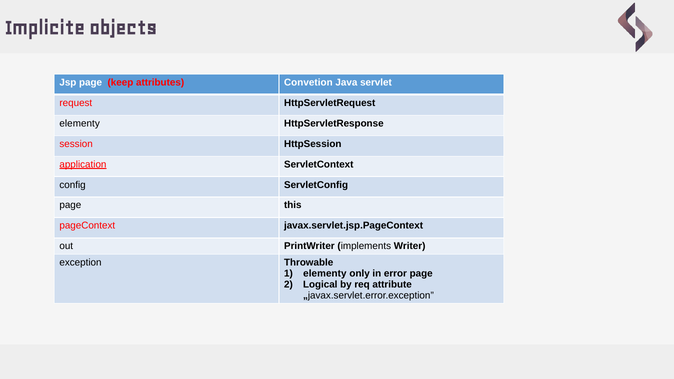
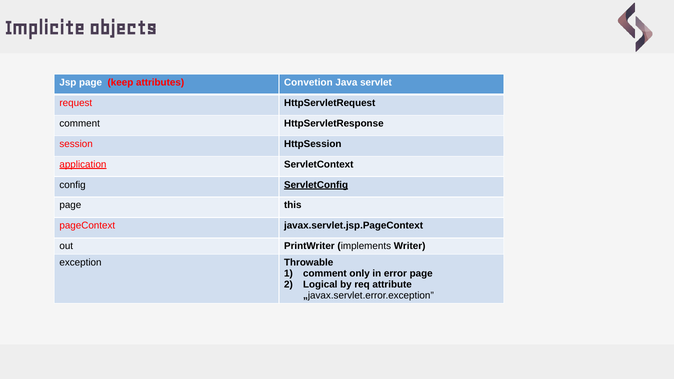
elementy at (80, 123): elementy -> comment
ServletConfig underline: none -> present
elementy at (325, 273): elementy -> comment
